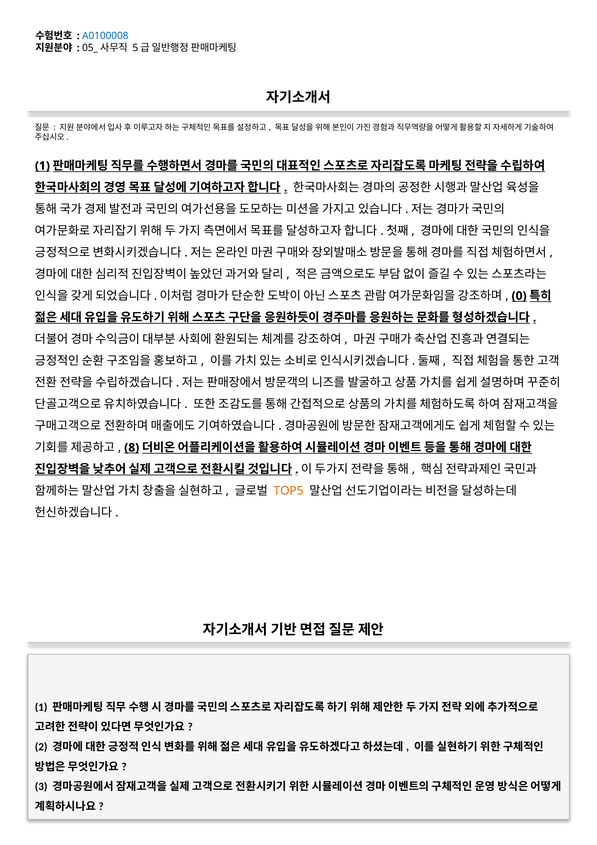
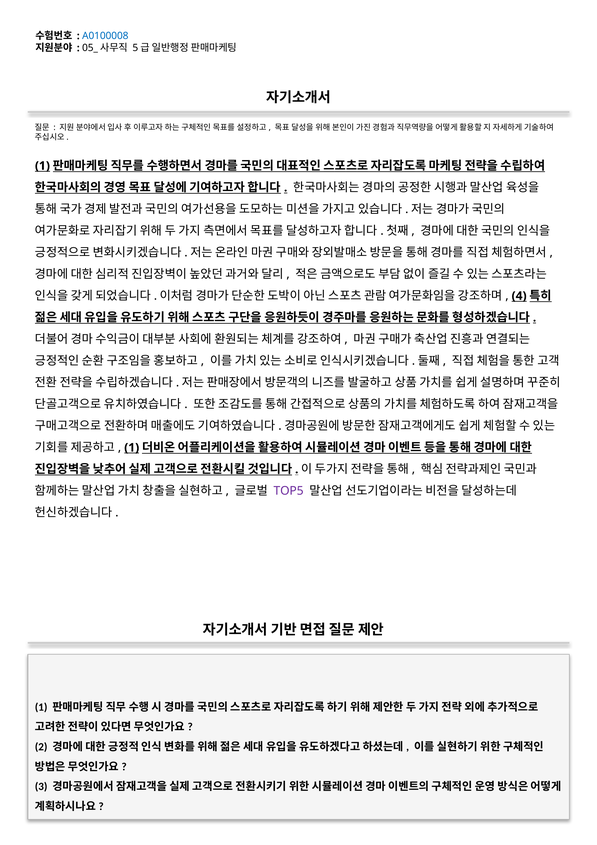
0: 0 -> 4
8 at (132, 447): 8 -> 1
TOP5 colour: orange -> purple
